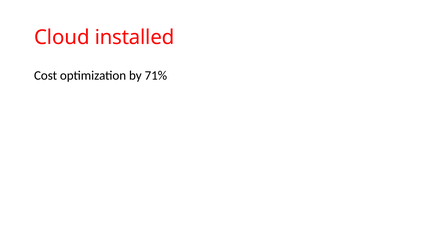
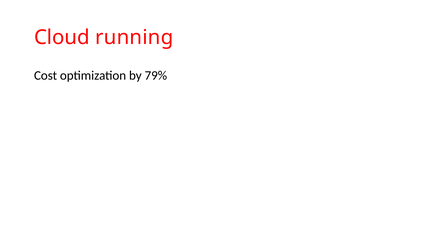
installed: installed -> running
71%: 71% -> 79%
